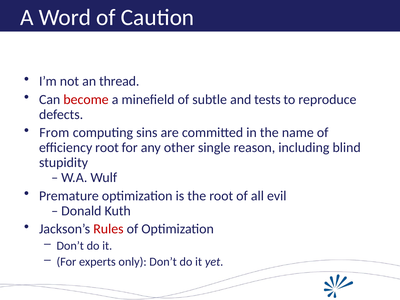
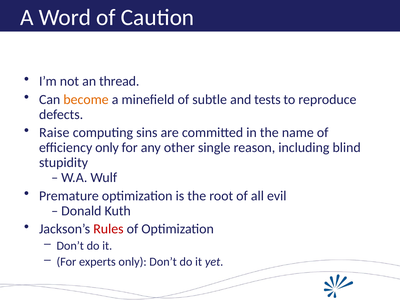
become colour: red -> orange
From: From -> Raise
efficiency root: root -> only
